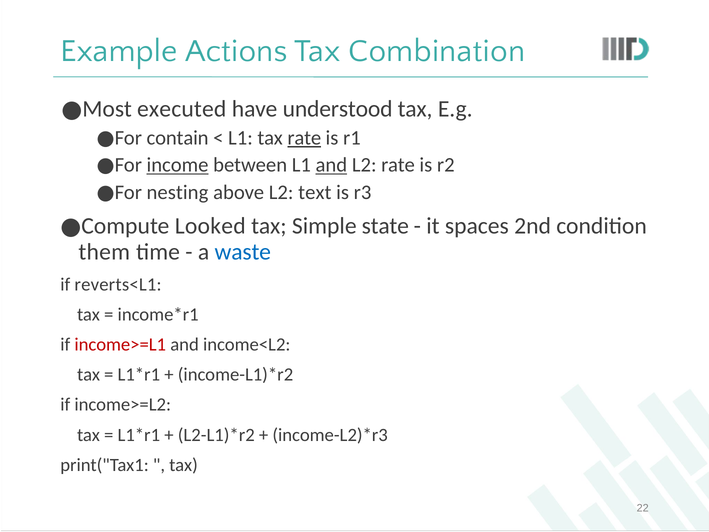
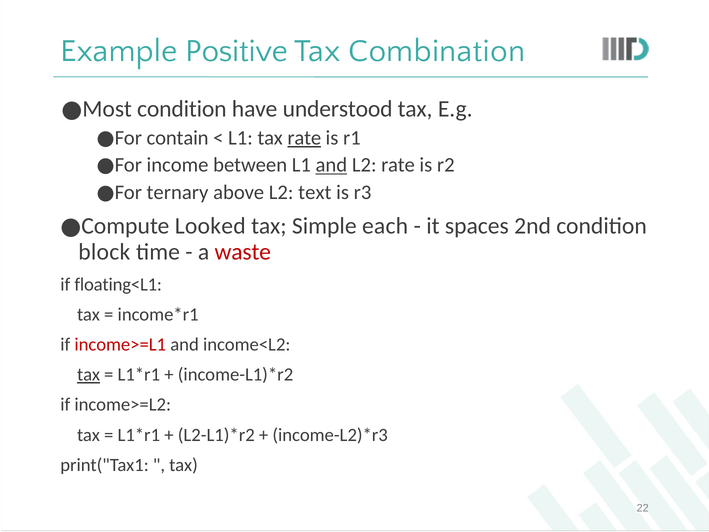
Actions: Actions -> Positive
executed at (182, 109): executed -> condition
income underline: present -> none
nesting: nesting -> ternary
state: state -> each
them: them -> block
waste colour: blue -> red
reverts<L1: reverts<L1 -> floating<L1
tax at (89, 375) underline: none -> present
